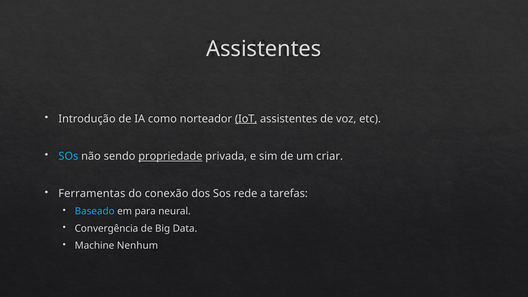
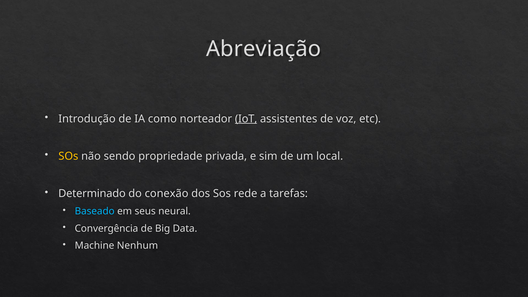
Assistentes at (264, 49): Assistentes -> Abreviação
SOs at (68, 156) colour: light blue -> yellow
propriedade underline: present -> none
criar: criar -> local
Ferramentas: Ferramentas -> Determinado
para: para -> seus
